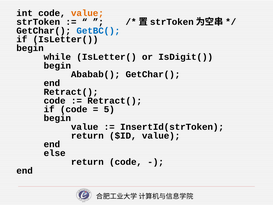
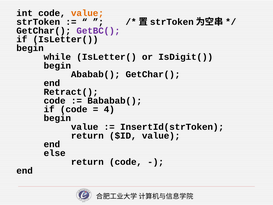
GetBC( colour: blue -> purple
Retract( at (115, 100): Retract( -> Bababab(
5: 5 -> 4
